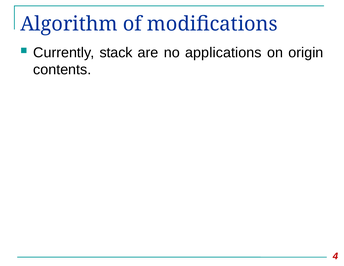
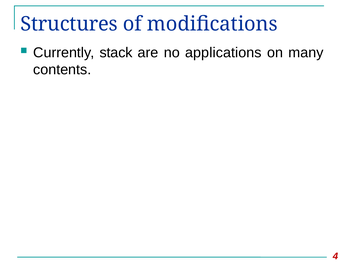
Algorithm: Algorithm -> Structures
origin: origin -> many
